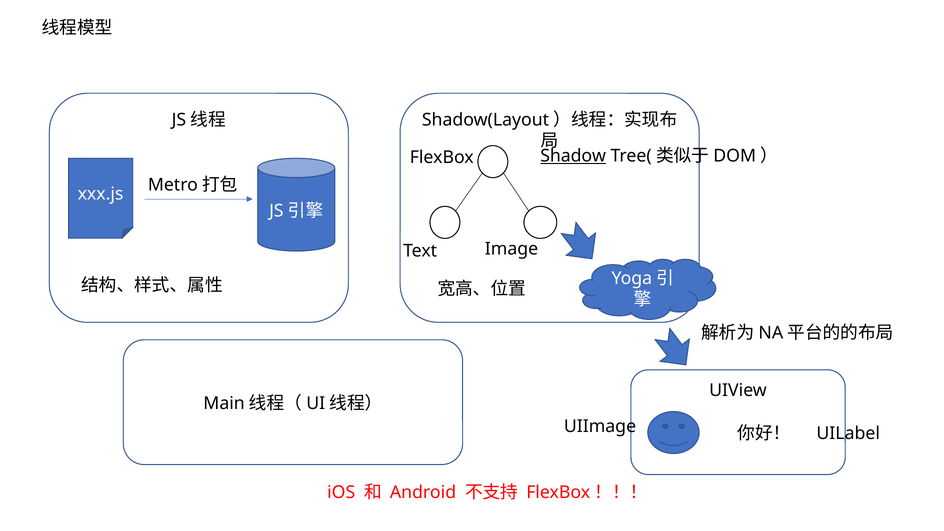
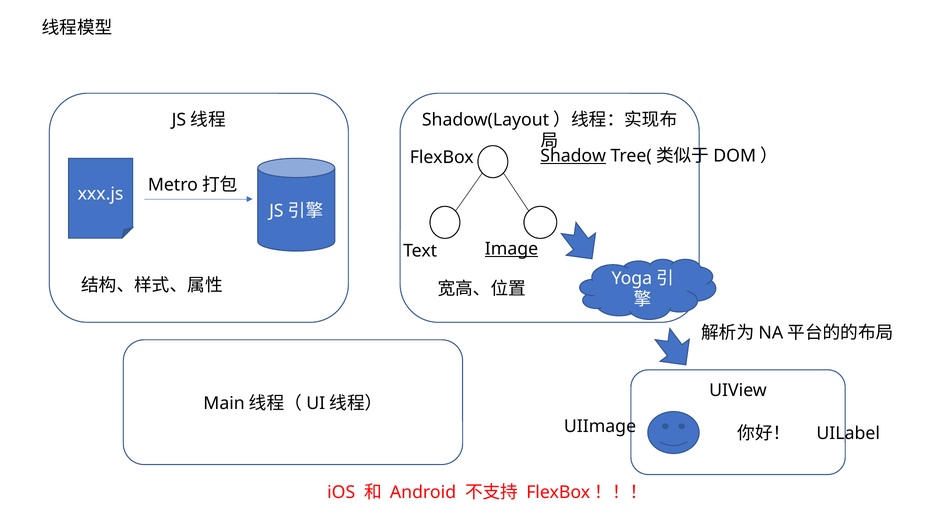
Image underline: none -> present
